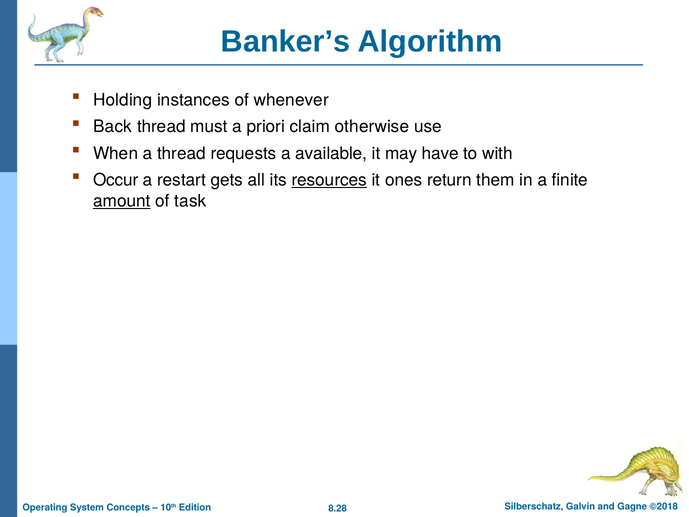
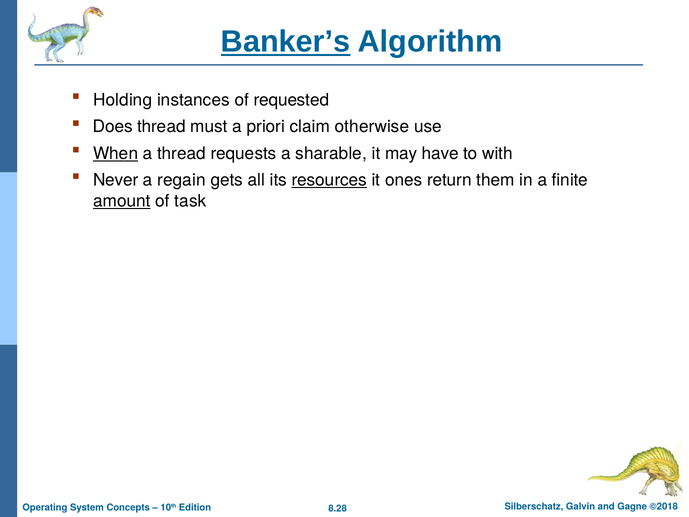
Banker’s underline: none -> present
whenever: whenever -> requested
Back: Back -> Does
When underline: none -> present
available: available -> sharable
Occur: Occur -> Never
restart: restart -> regain
